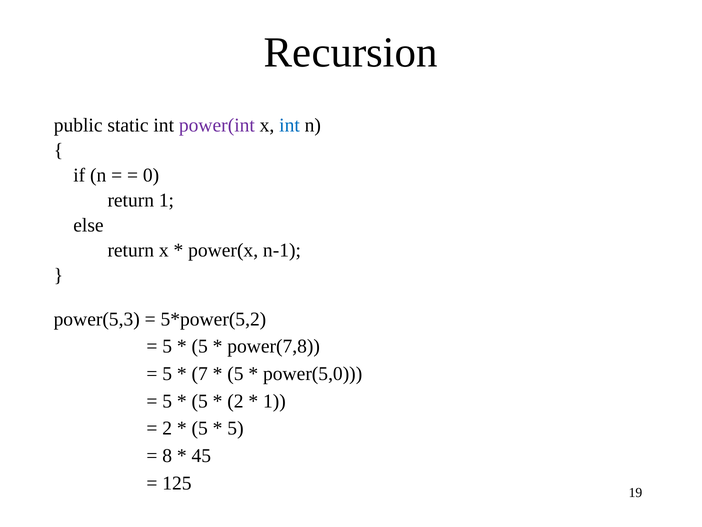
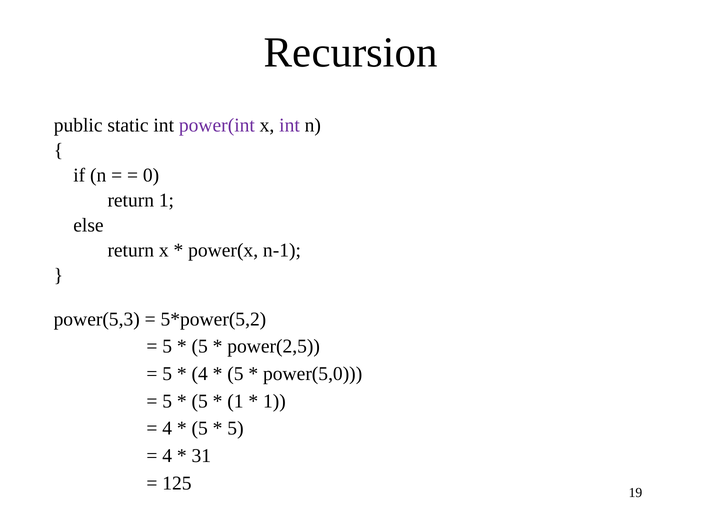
int at (290, 125) colour: blue -> purple
power(7,8: power(7,8 -> power(2,5
7 at (200, 373): 7 -> 4
2 at (235, 401): 2 -> 1
2 at (167, 428): 2 -> 4
8 at (167, 455): 8 -> 4
45: 45 -> 31
